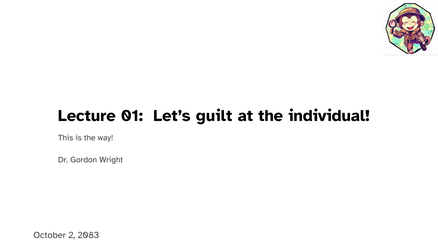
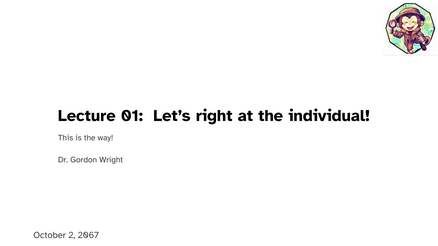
guilt: guilt -> right
2083: 2083 -> 2067
